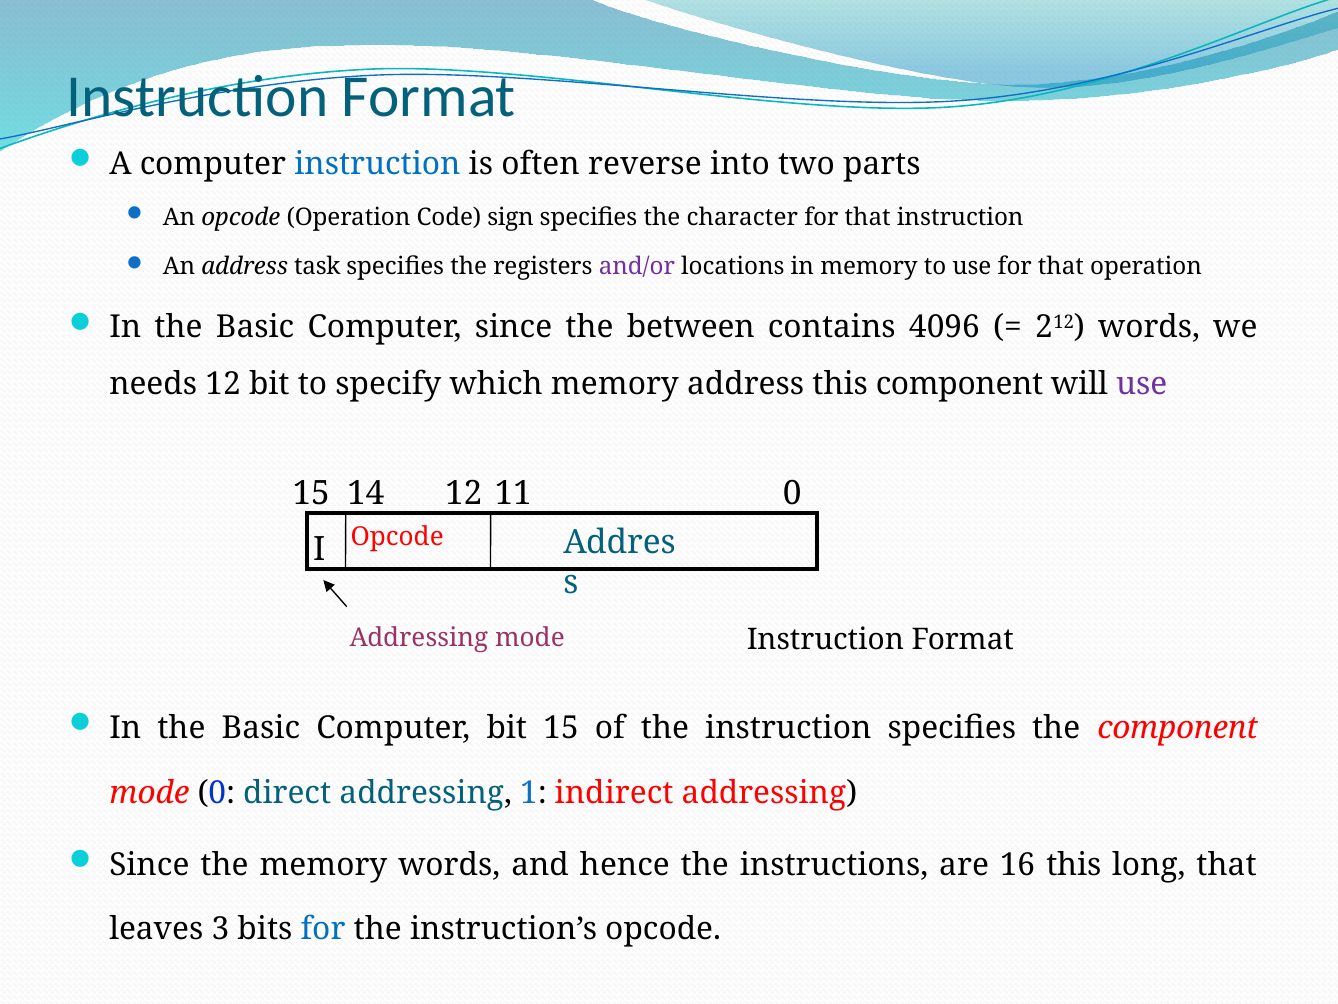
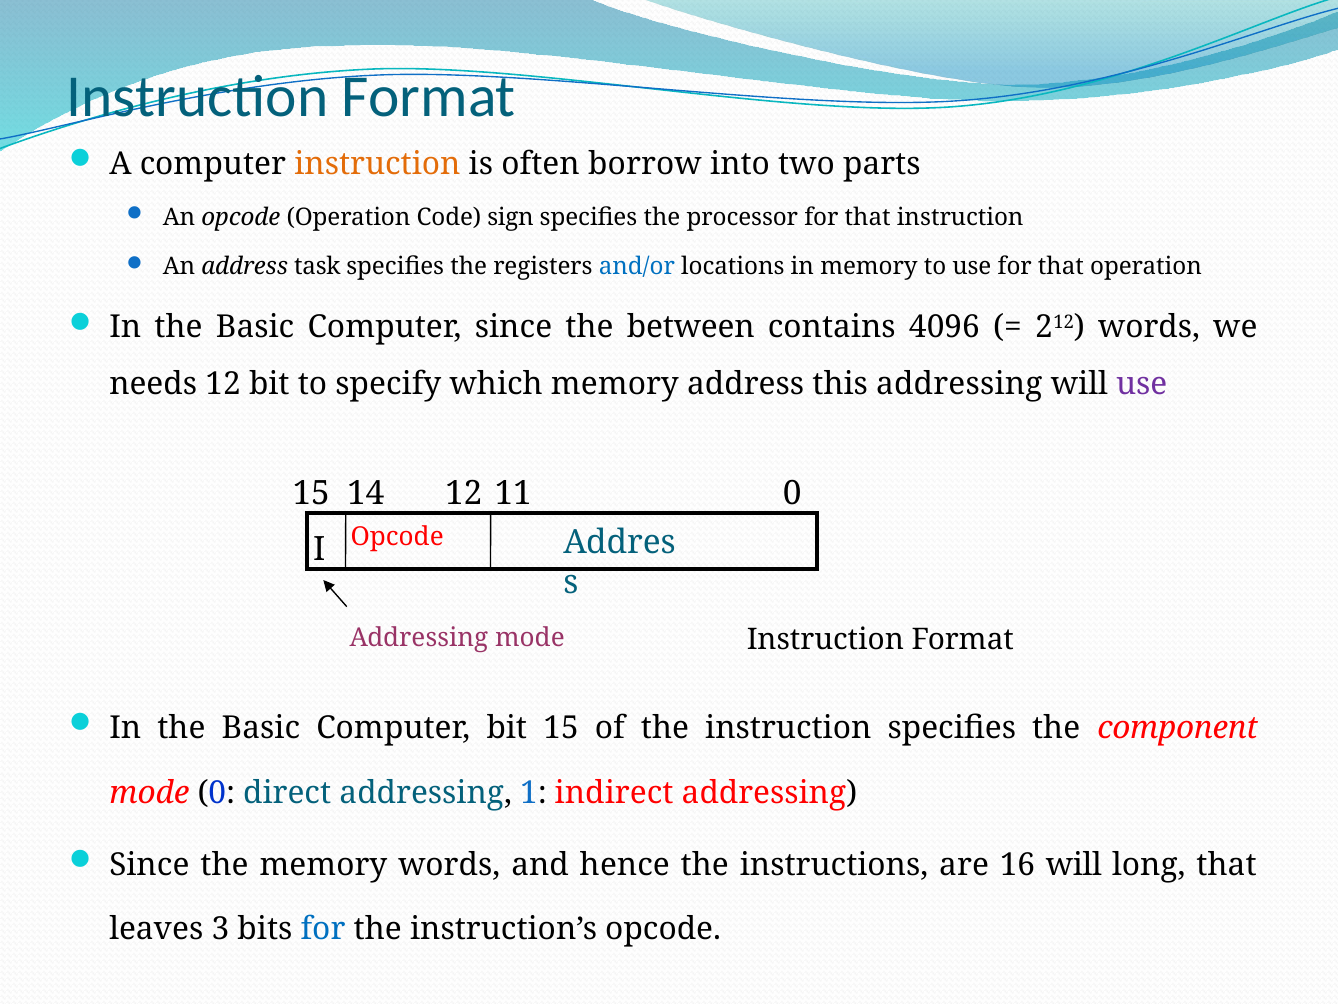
instruction at (377, 164) colour: blue -> orange
reverse: reverse -> borrow
character: character -> processor
and/or colour: purple -> blue
this component: component -> addressing
16 this: this -> will
